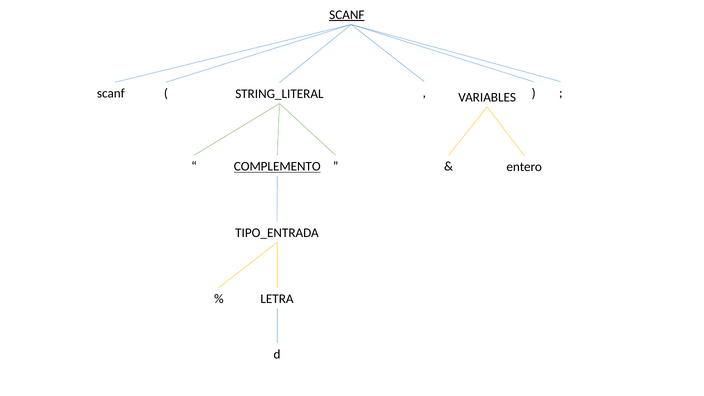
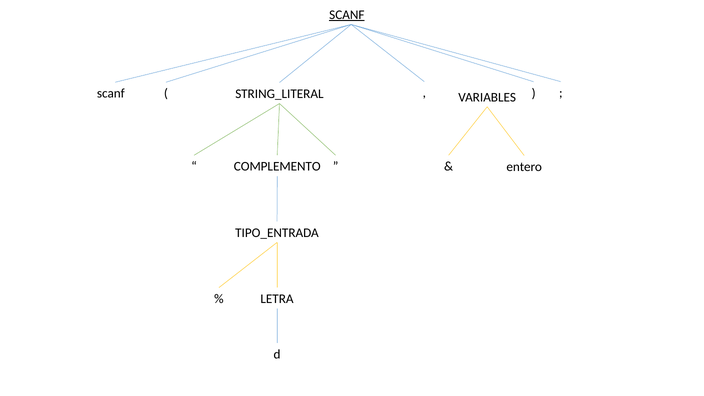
COMPLEMENTO underline: present -> none
